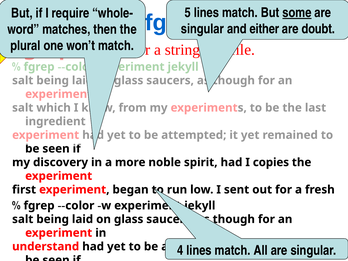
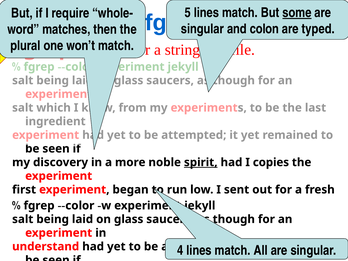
either: either -> colon
doubt: doubt -> typed
spirit at (201, 162) underline: none -> present
